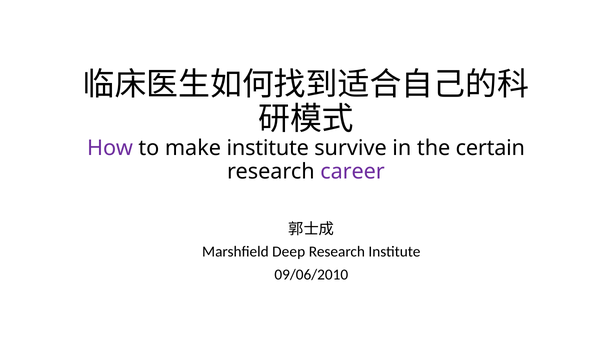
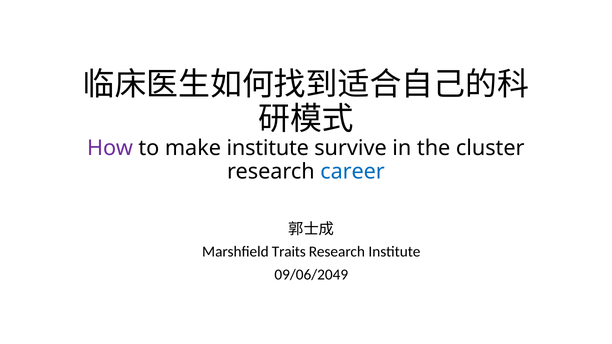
certain: certain -> cluster
career colour: purple -> blue
Deep: Deep -> Traits
09/06/2010: 09/06/2010 -> 09/06/2049
